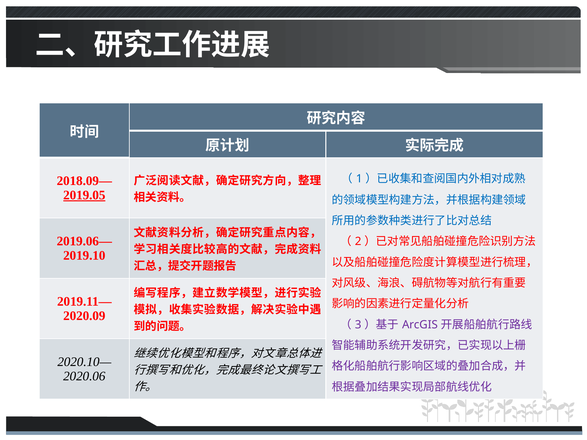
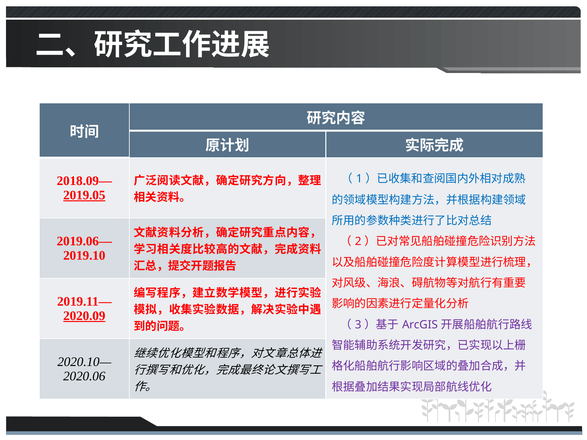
2020.09 underline: none -> present
